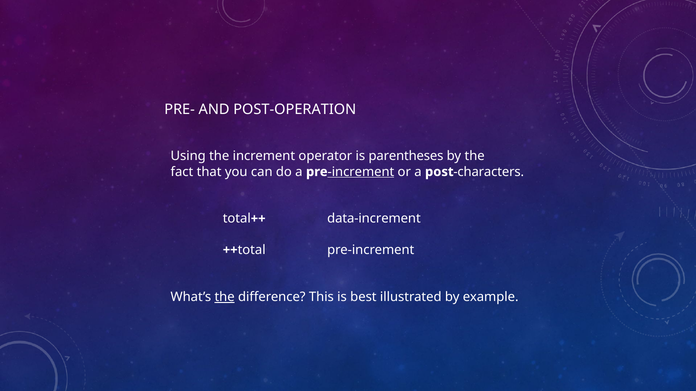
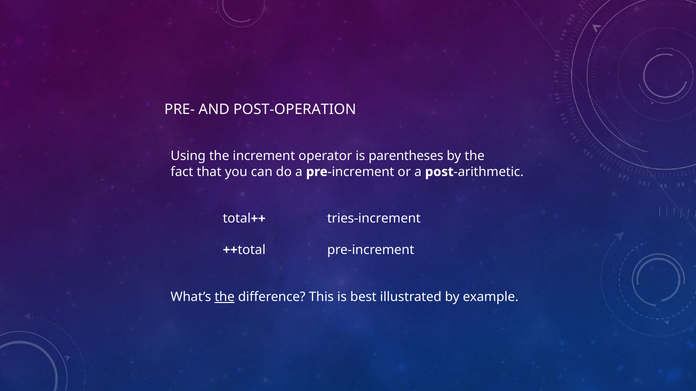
increment at (361, 172) underline: present -> none
characters: characters -> arithmetic
data-increment: data-increment -> tries-increment
